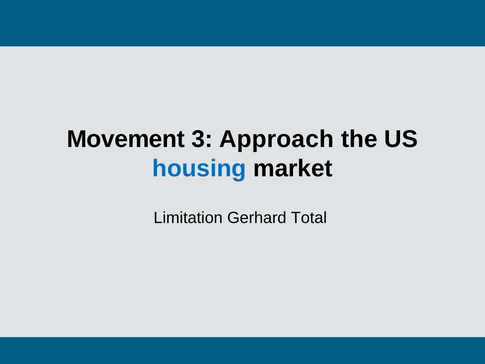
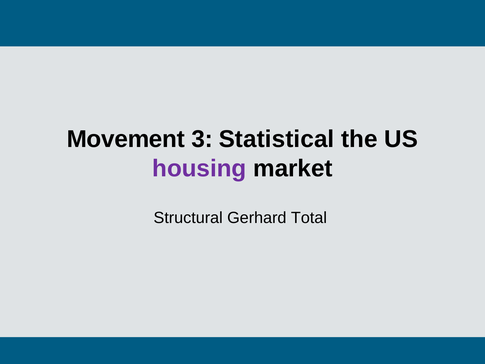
Approach: Approach -> Statistical
housing colour: blue -> purple
Limitation: Limitation -> Structural
